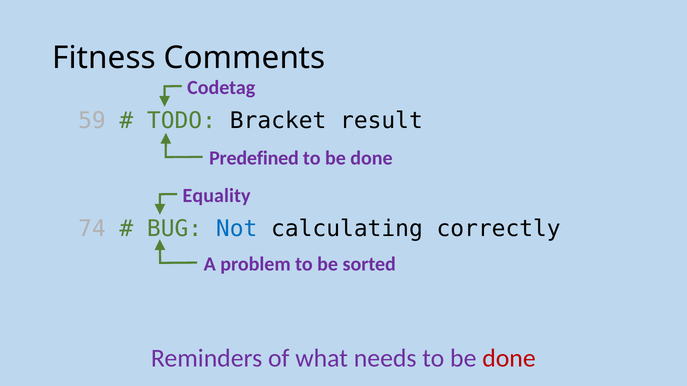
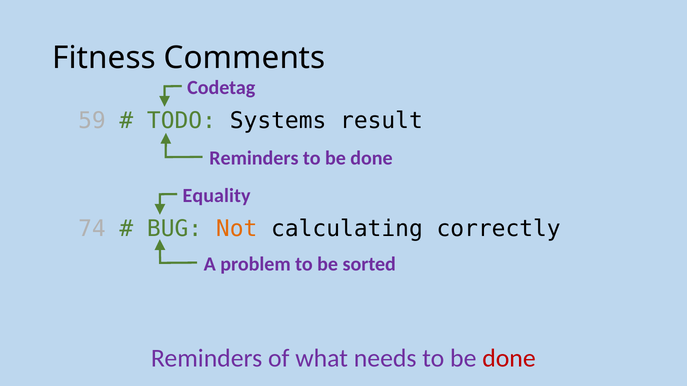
Bracket: Bracket -> Systems
Predefined at (254, 158): Predefined -> Reminders
Not colour: blue -> orange
